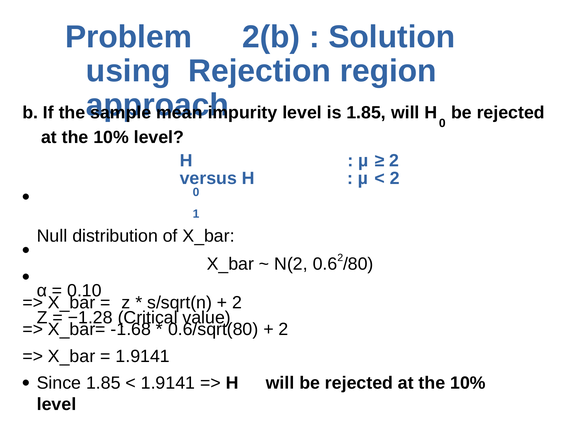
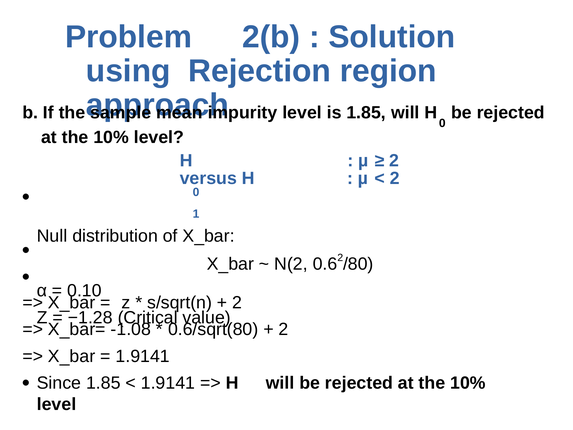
-1.68: -1.68 -> -1.08
